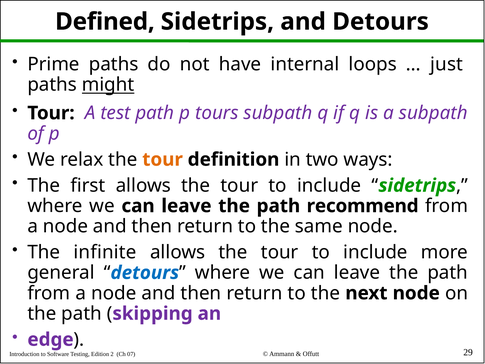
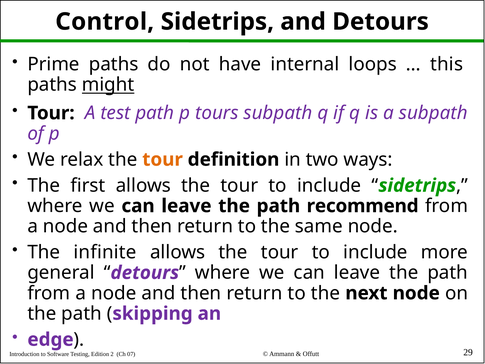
Defined: Defined -> Control
just: just -> this
detours at (145, 273) colour: blue -> purple
